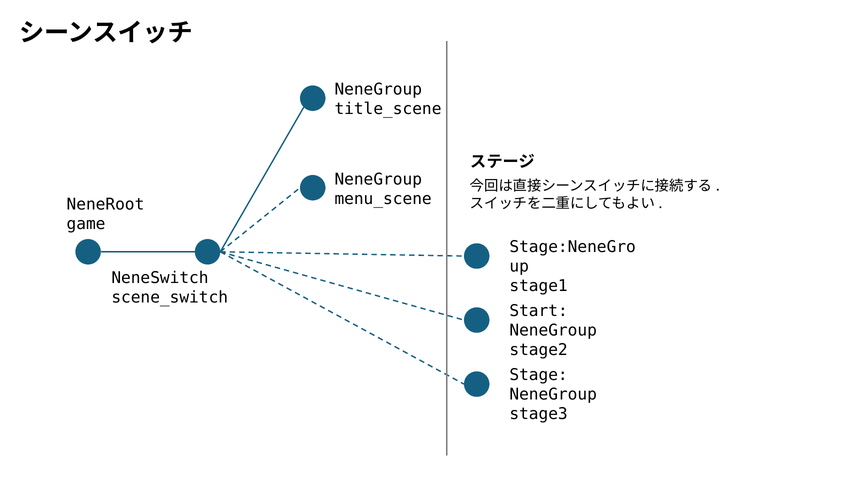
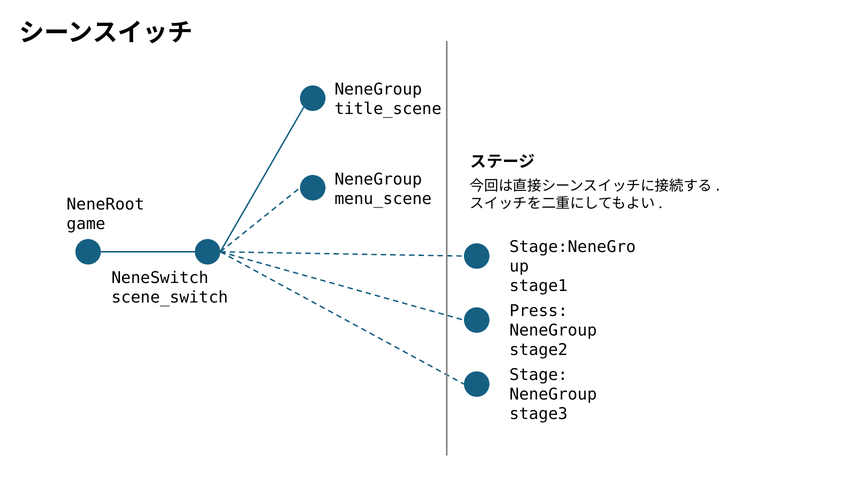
Start: Start -> Press
